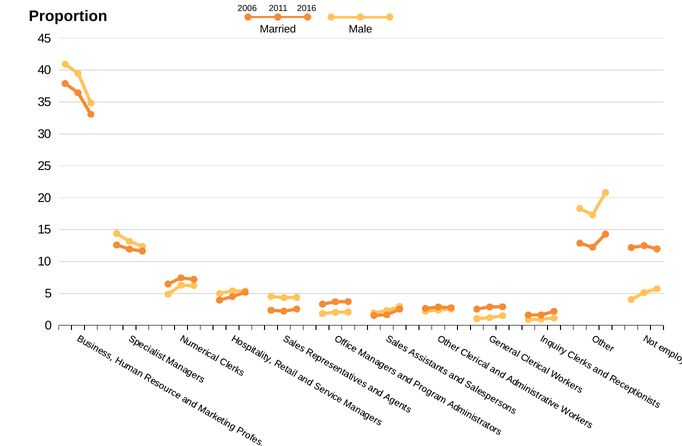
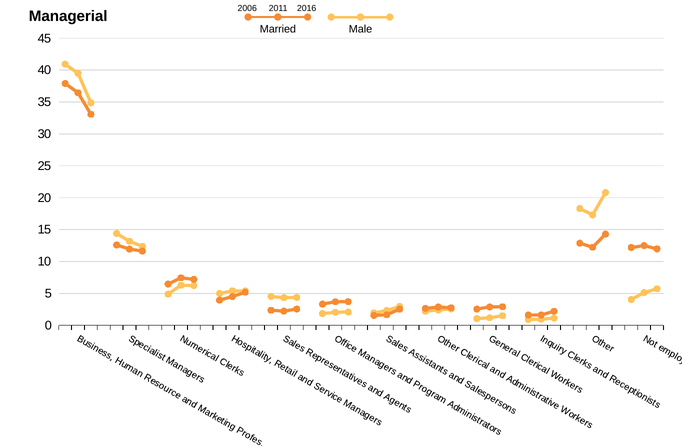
Proportion: Proportion -> Managerial
